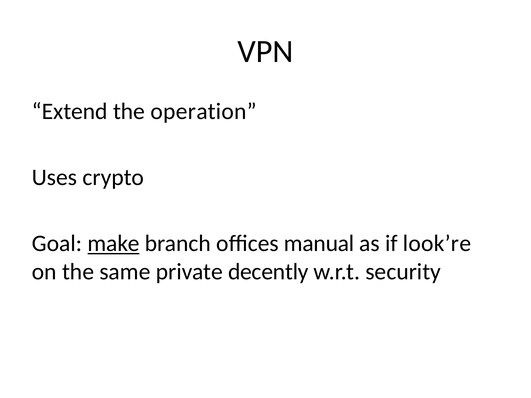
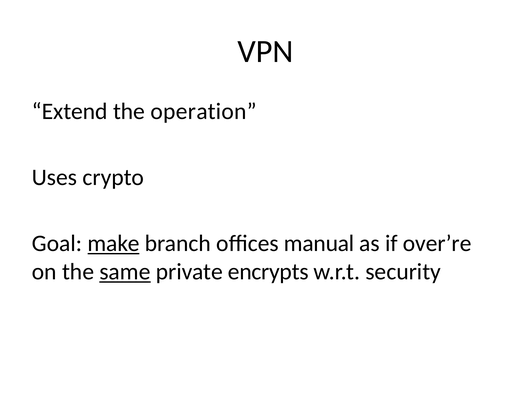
look’re: look’re -> over’re
same underline: none -> present
decently: decently -> encrypts
